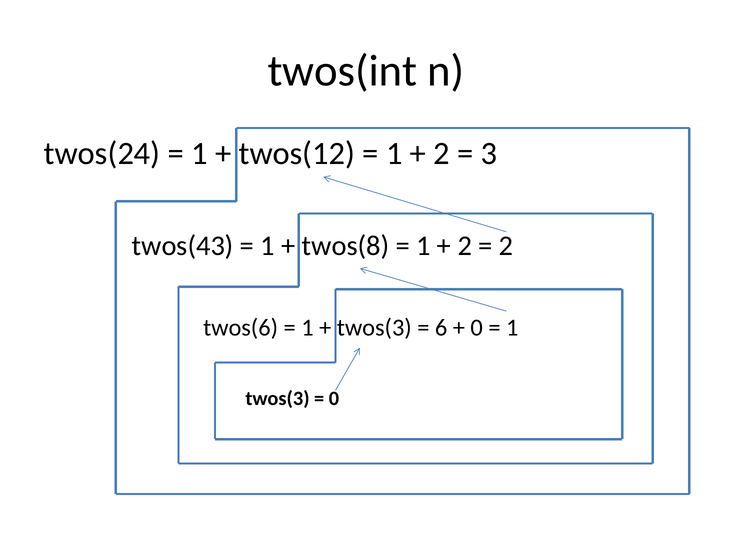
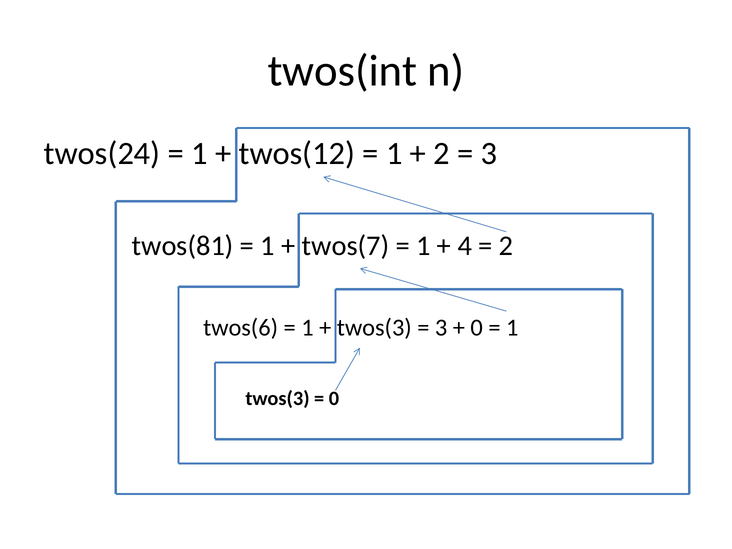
twos(43: twos(43 -> twos(81
twos(8: twos(8 -> twos(7
2 at (465, 246): 2 -> 4
6 at (441, 328): 6 -> 3
